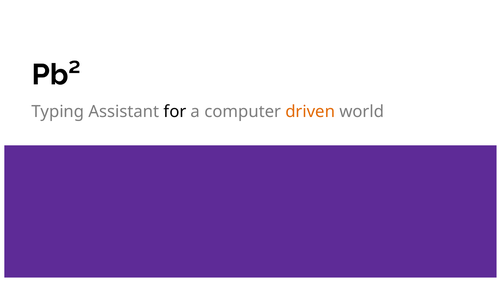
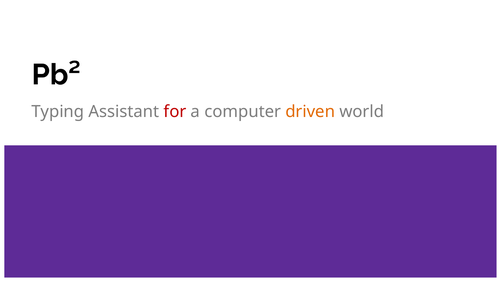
for colour: black -> red
